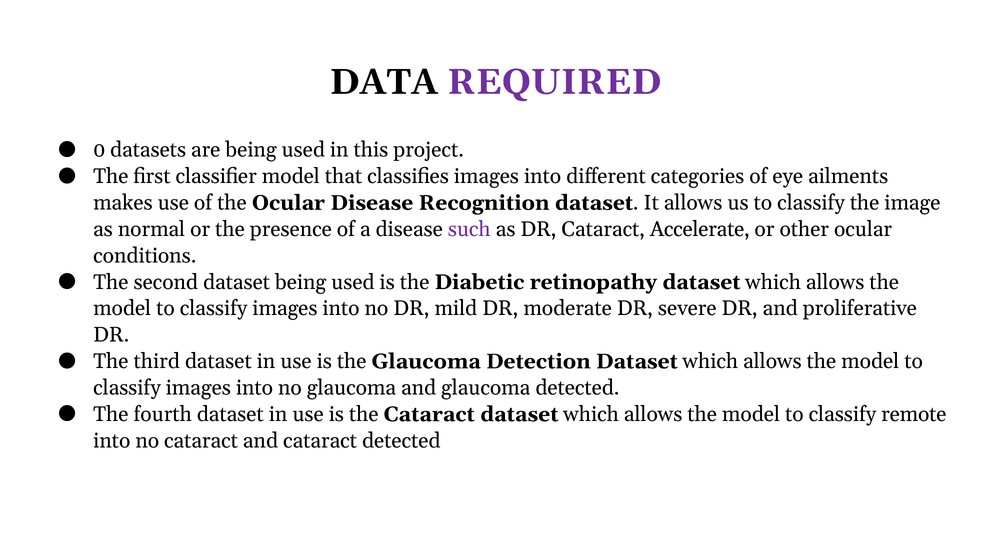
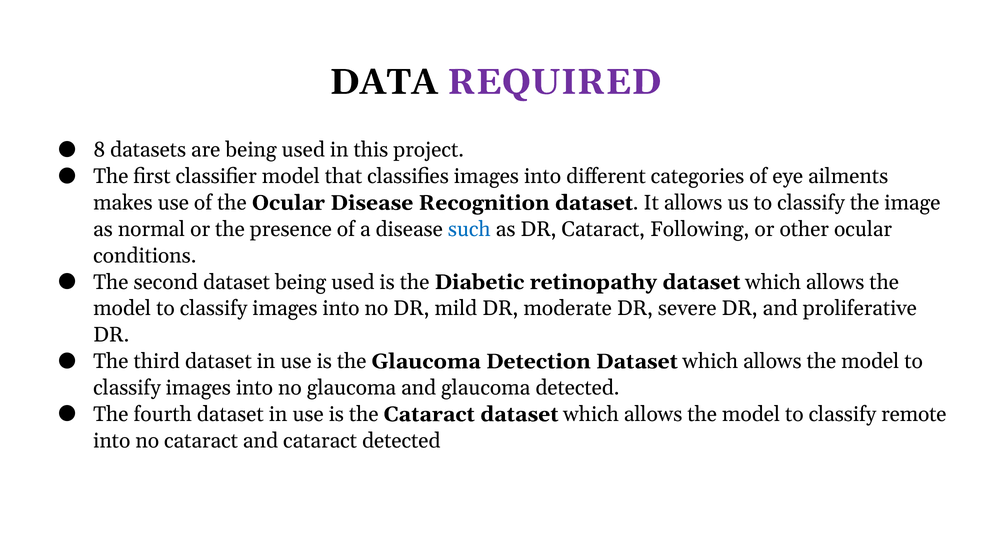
0: 0 -> 8
such colour: purple -> blue
Accelerate: Accelerate -> Following
